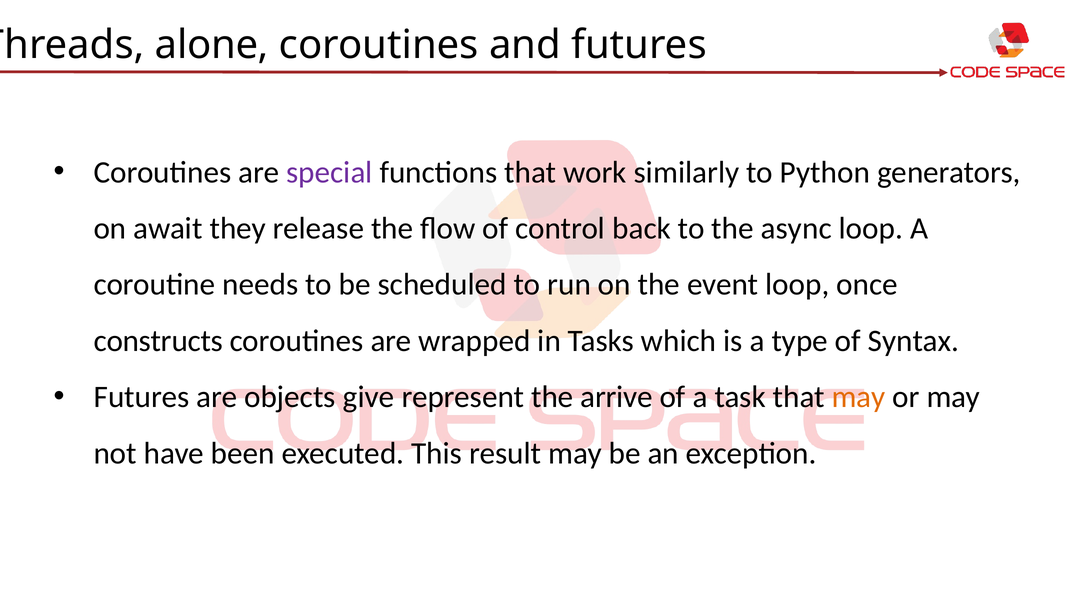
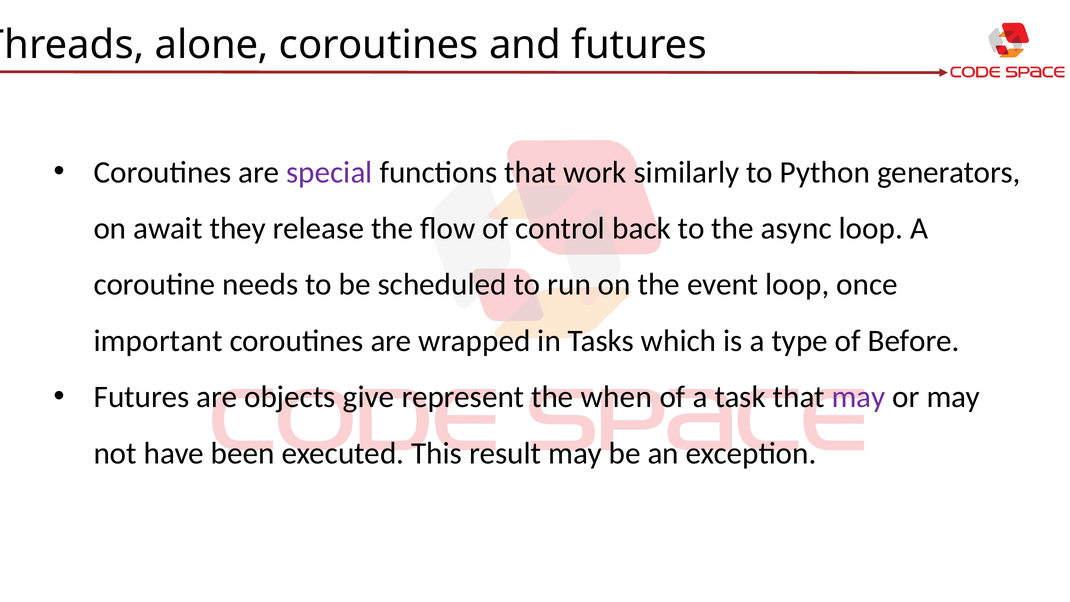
constructs: constructs -> important
Syntax: Syntax -> Before
arrive: arrive -> when
may at (859, 397) colour: orange -> purple
